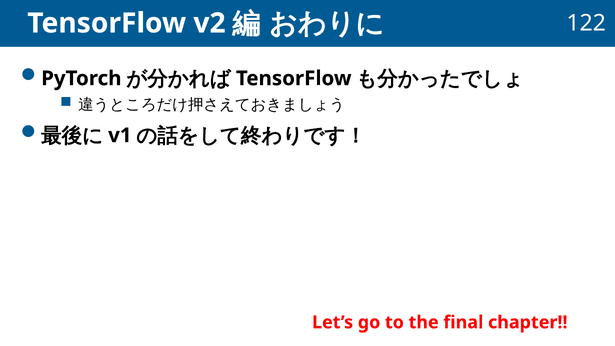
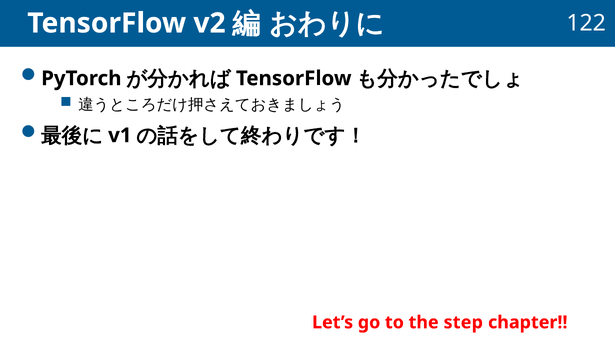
final: final -> step
